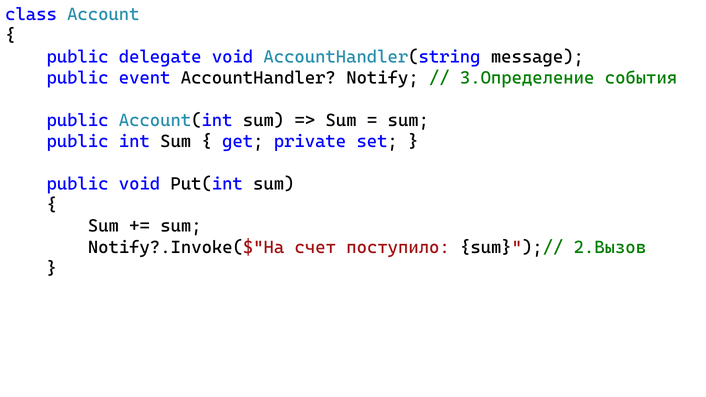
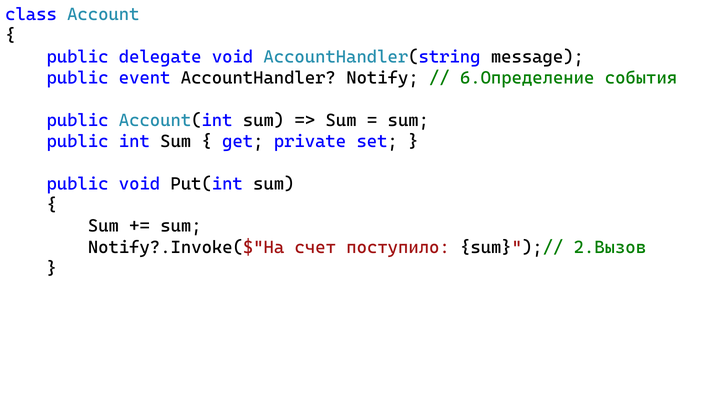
3.Определение: 3.Определение -> 6.Определение
